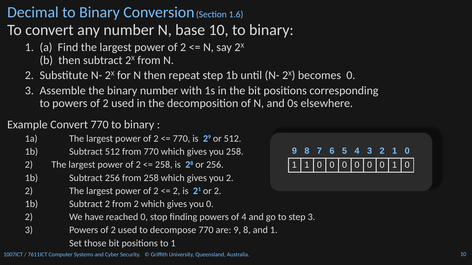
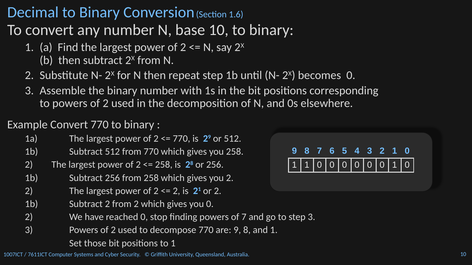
of 4: 4 -> 7
